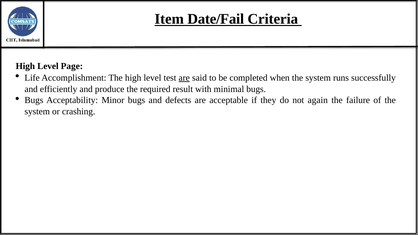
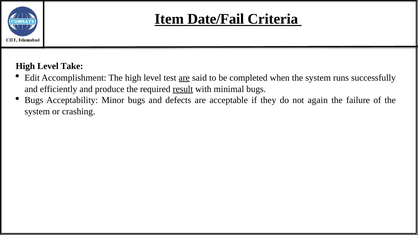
Page: Page -> Take
Life: Life -> Edit
result underline: none -> present
